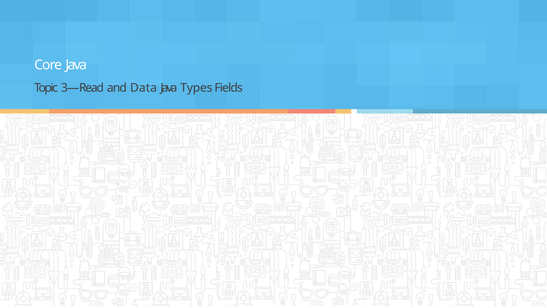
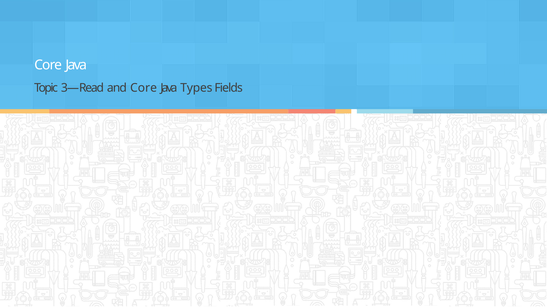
and Data: Data -> Core
